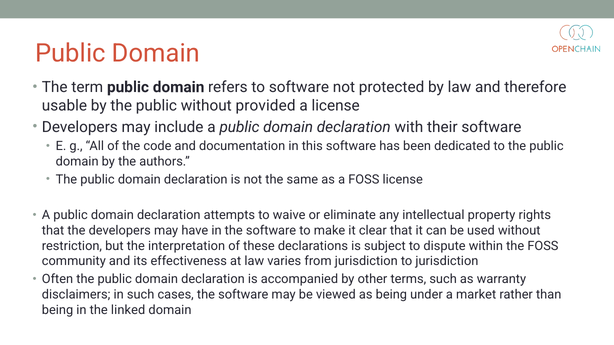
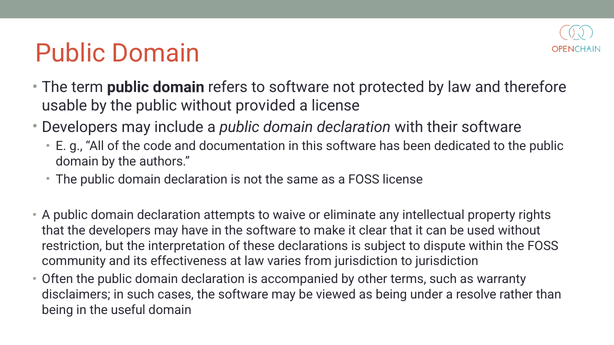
market: market -> resolve
linked: linked -> useful
